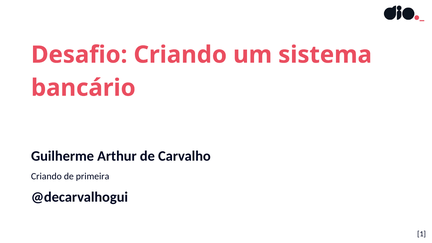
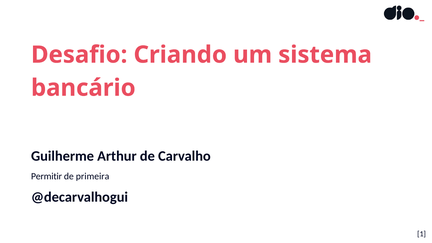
Criando at (46, 176): Criando -> Permitir
